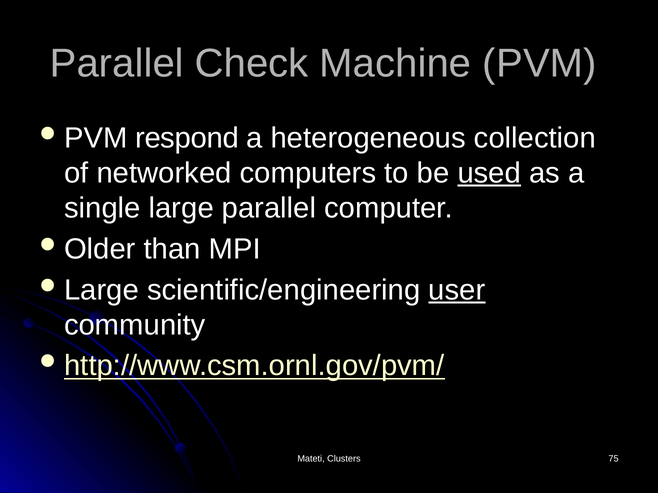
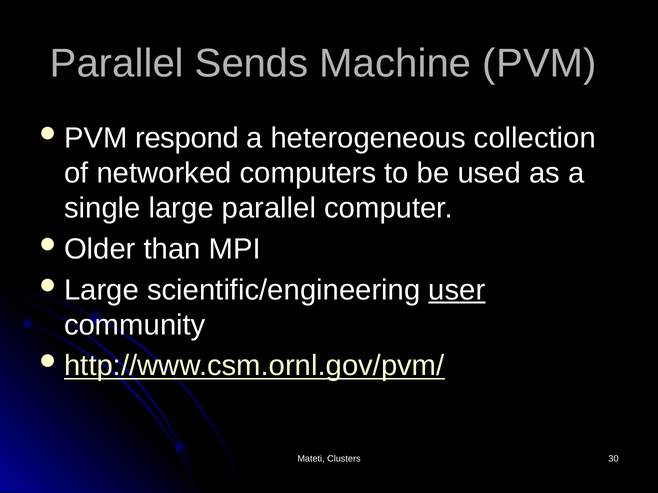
Check: Check -> Sends
used underline: present -> none
75: 75 -> 30
